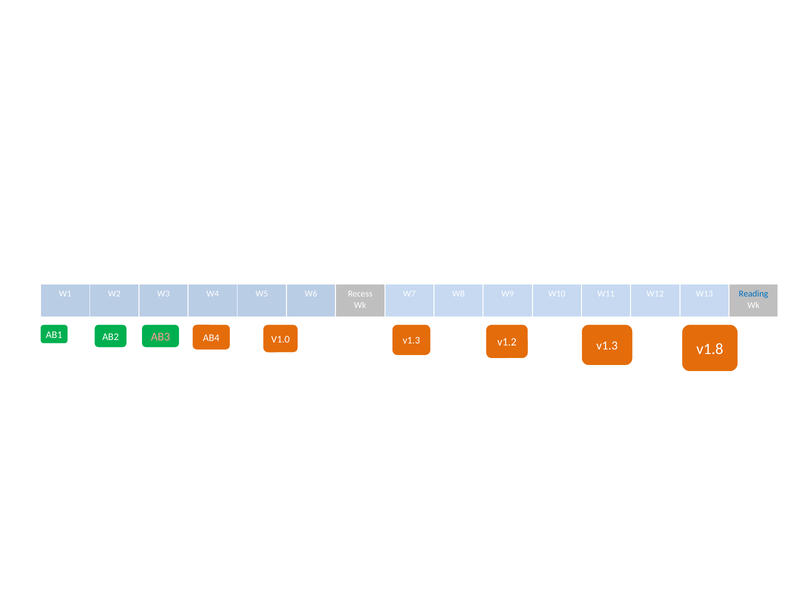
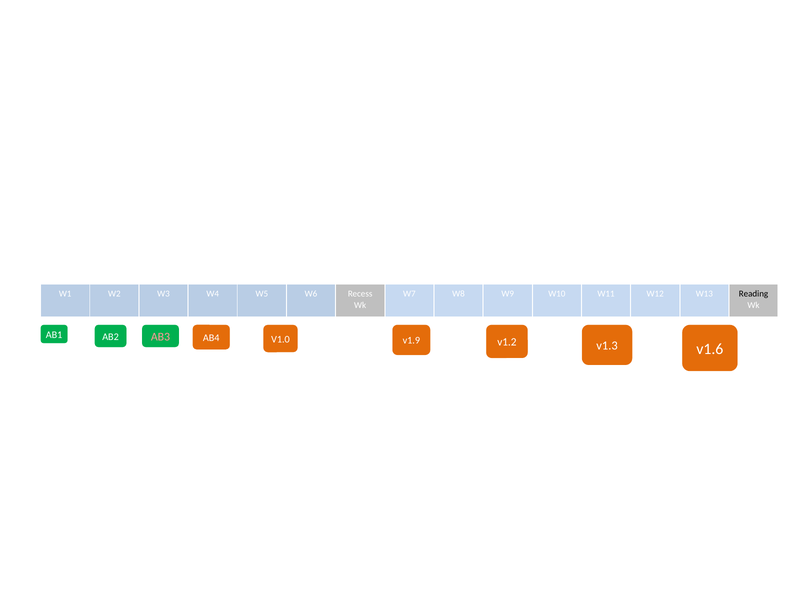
Reading colour: blue -> black
v1.3 at (411, 341): v1.3 -> v1.9
v1.8: v1.8 -> v1.6
